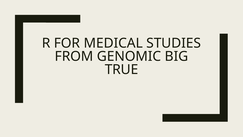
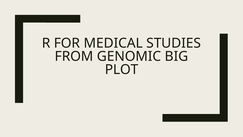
TRUE: TRUE -> PLOT
